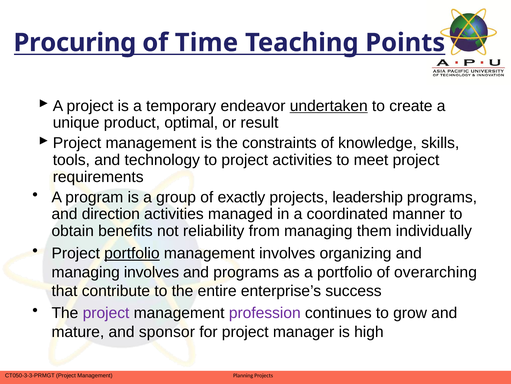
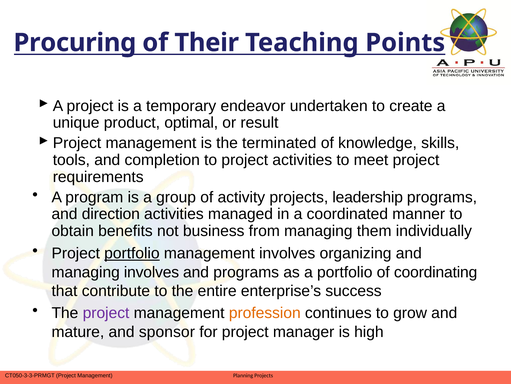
Time: Time -> Their
undertaken underline: present -> none
constraints: constraints -> terminated
technology: technology -> completion
exactly: exactly -> activity
reliability: reliability -> business
overarching: overarching -> coordinating
profession colour: purple -> orange
